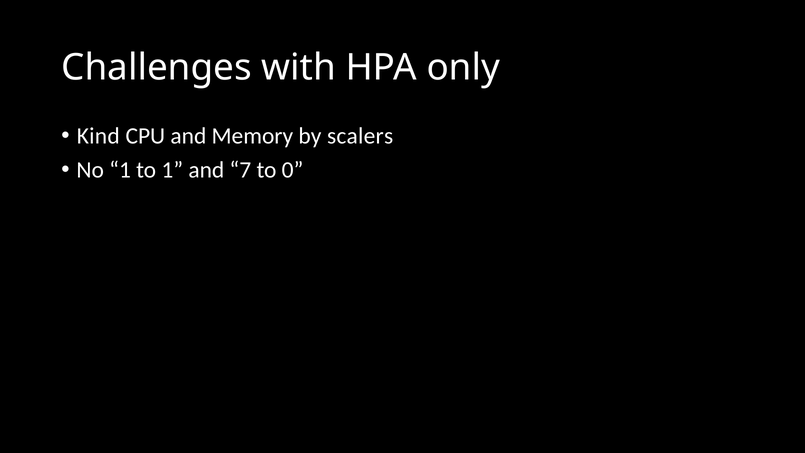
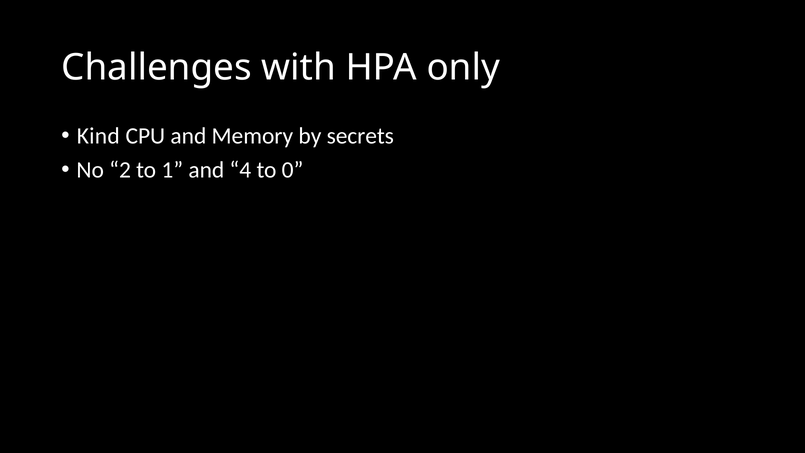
scalers: scalers -> secrets
No 1: 1 -> 2
7: 7 -> 4
